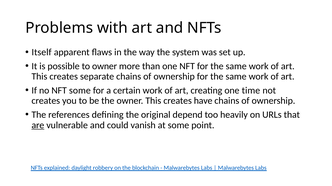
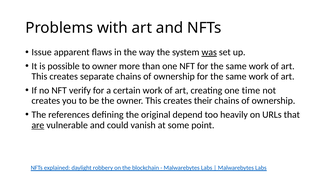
Itself: Itself -> Issue
was underline: none -> present
NFT some: some -> verify
have: have -> their
